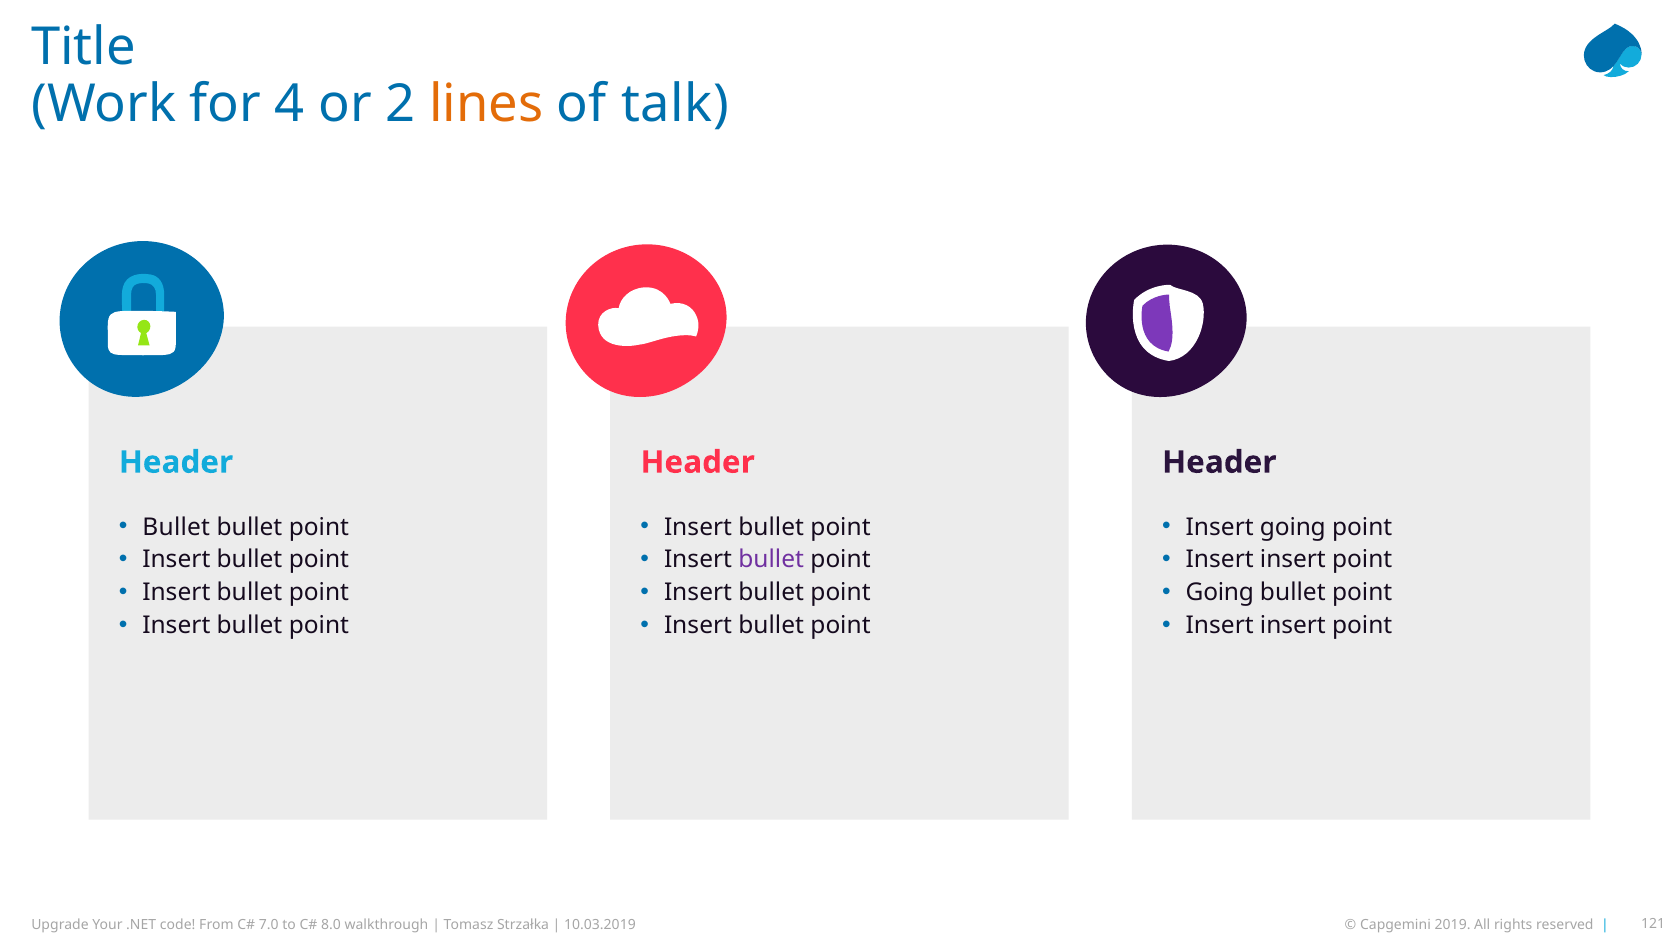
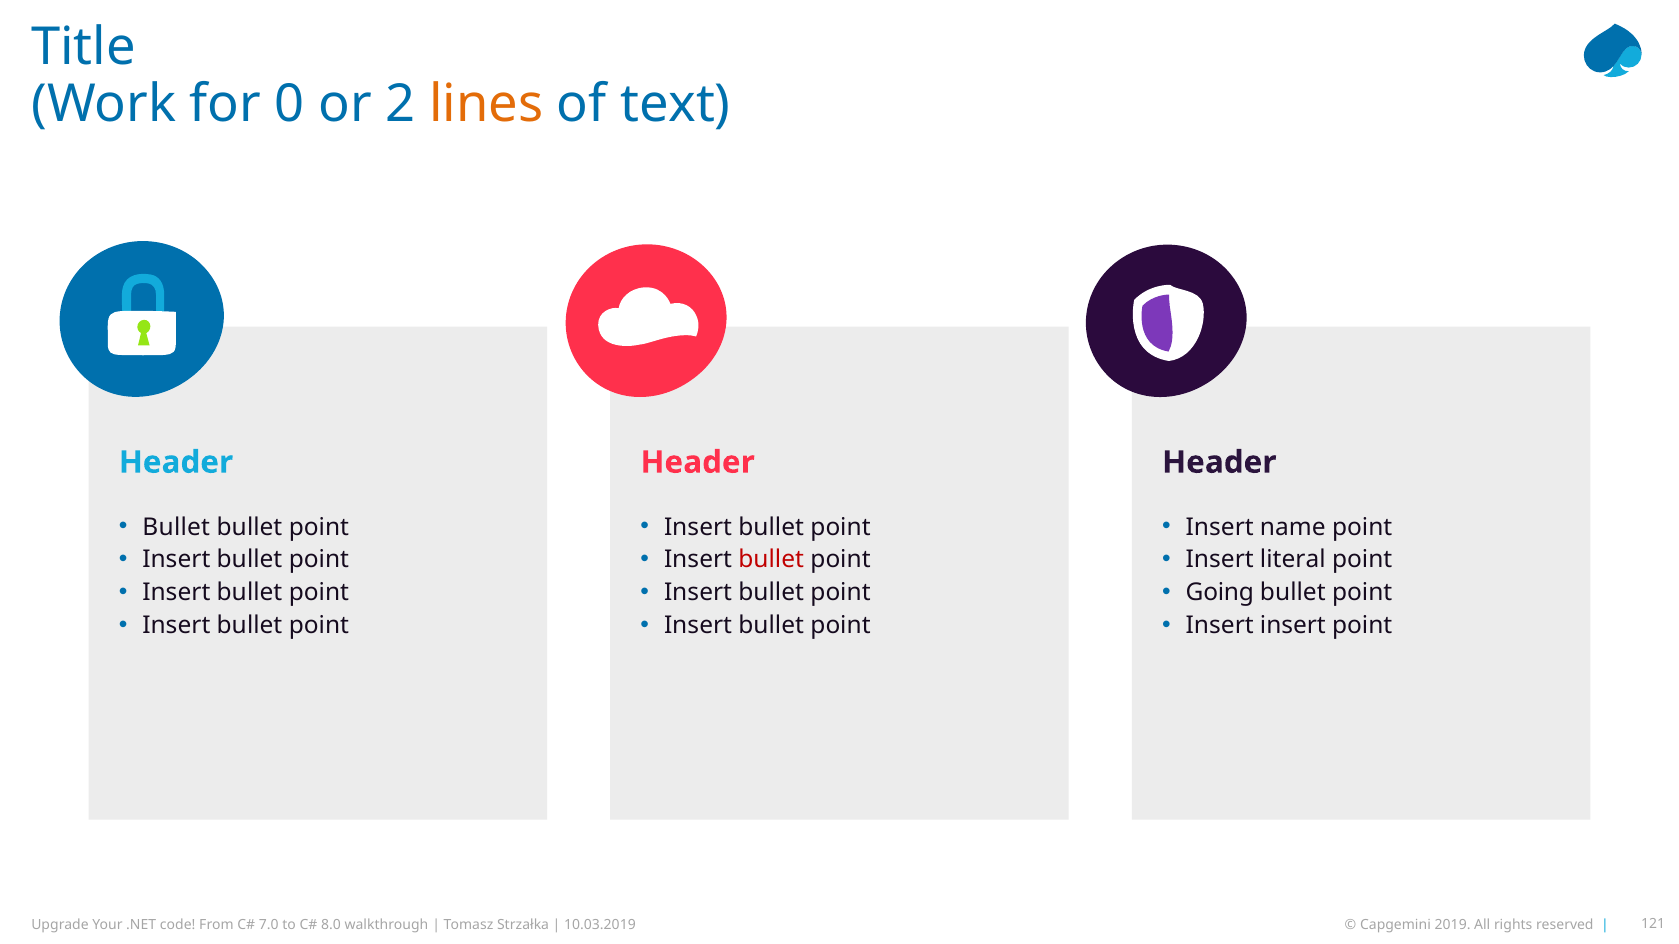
4: 4 -> 0
talk: talk -> text
Insert going: going -> name
bullet at (771, 560) colour: purple -> red
insert at (1293, 560): insert -> literal
